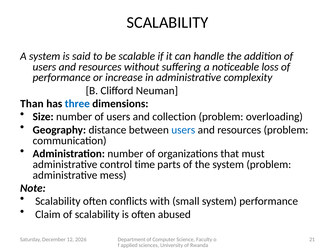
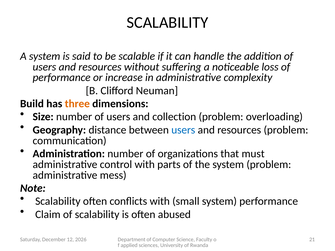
Than: Than -> Build
three colour: blue -> orange
control time: time -> with
